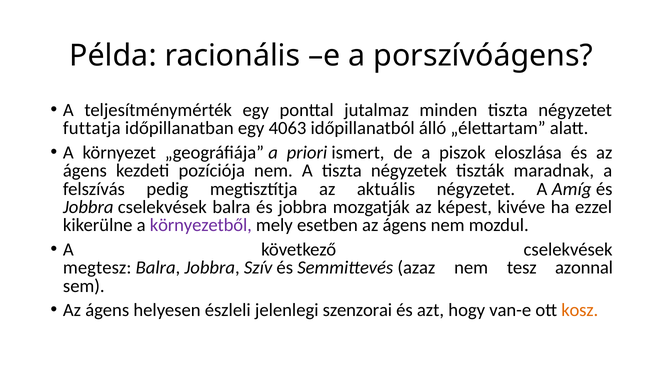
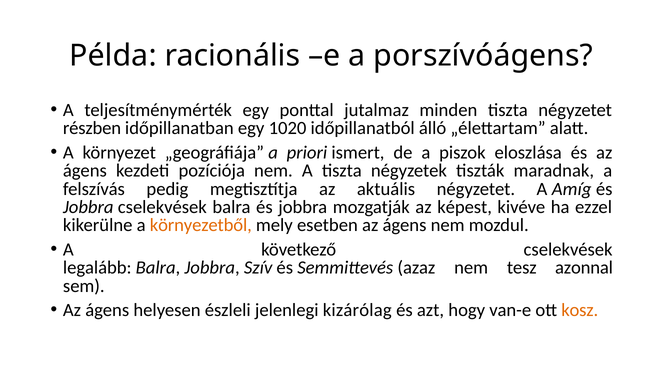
futtatja: futtatja -> részben
4063: 4063 -> 1020
környezetből colour: purple -> orange
megtesz: megtesz -> legalább
szenzorai: szenzorai -> kizárólag
